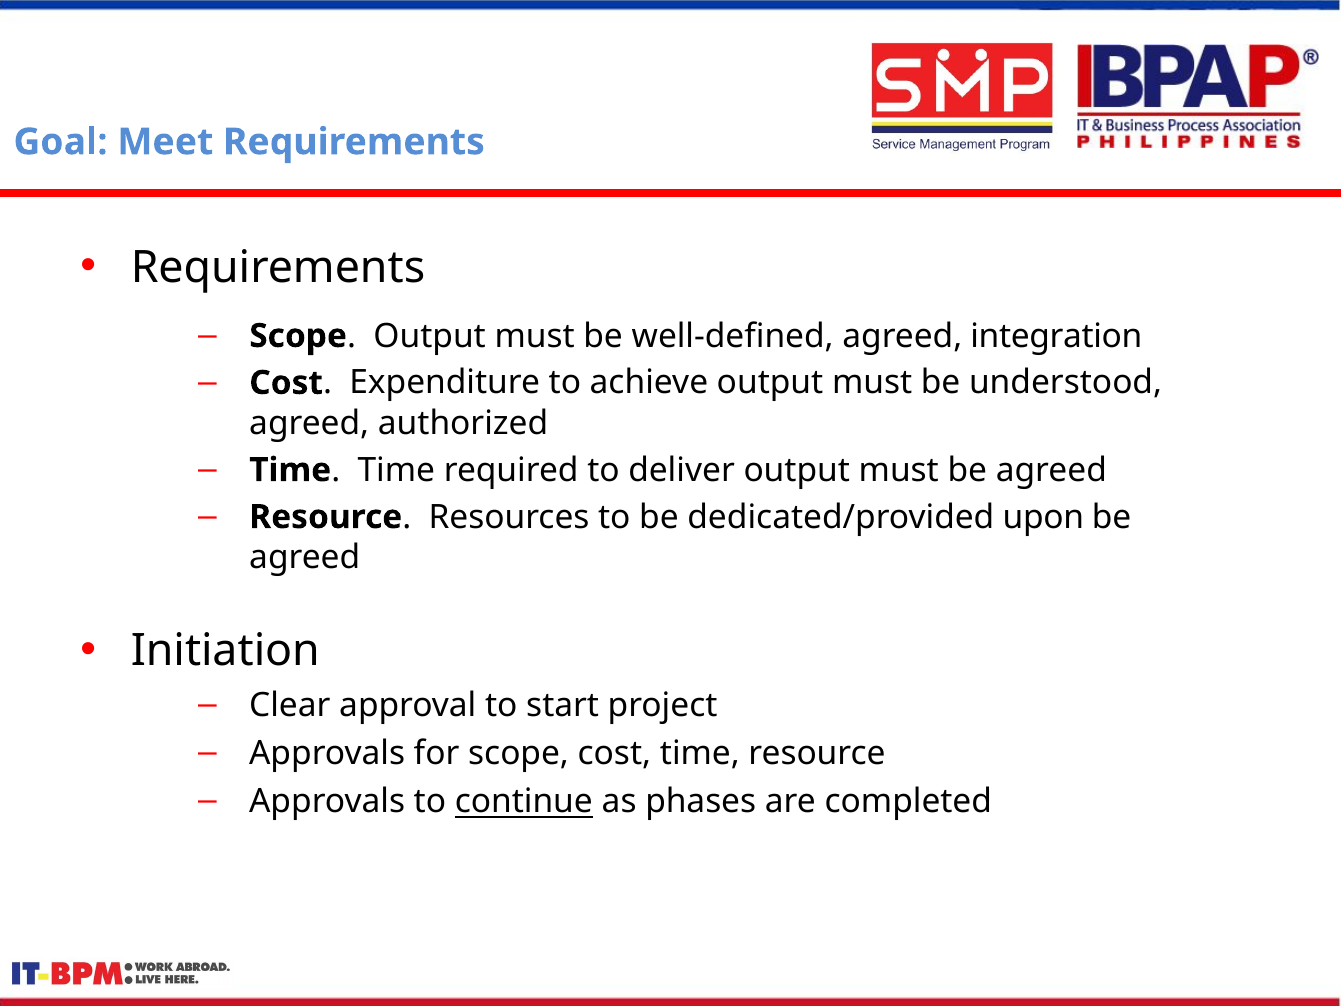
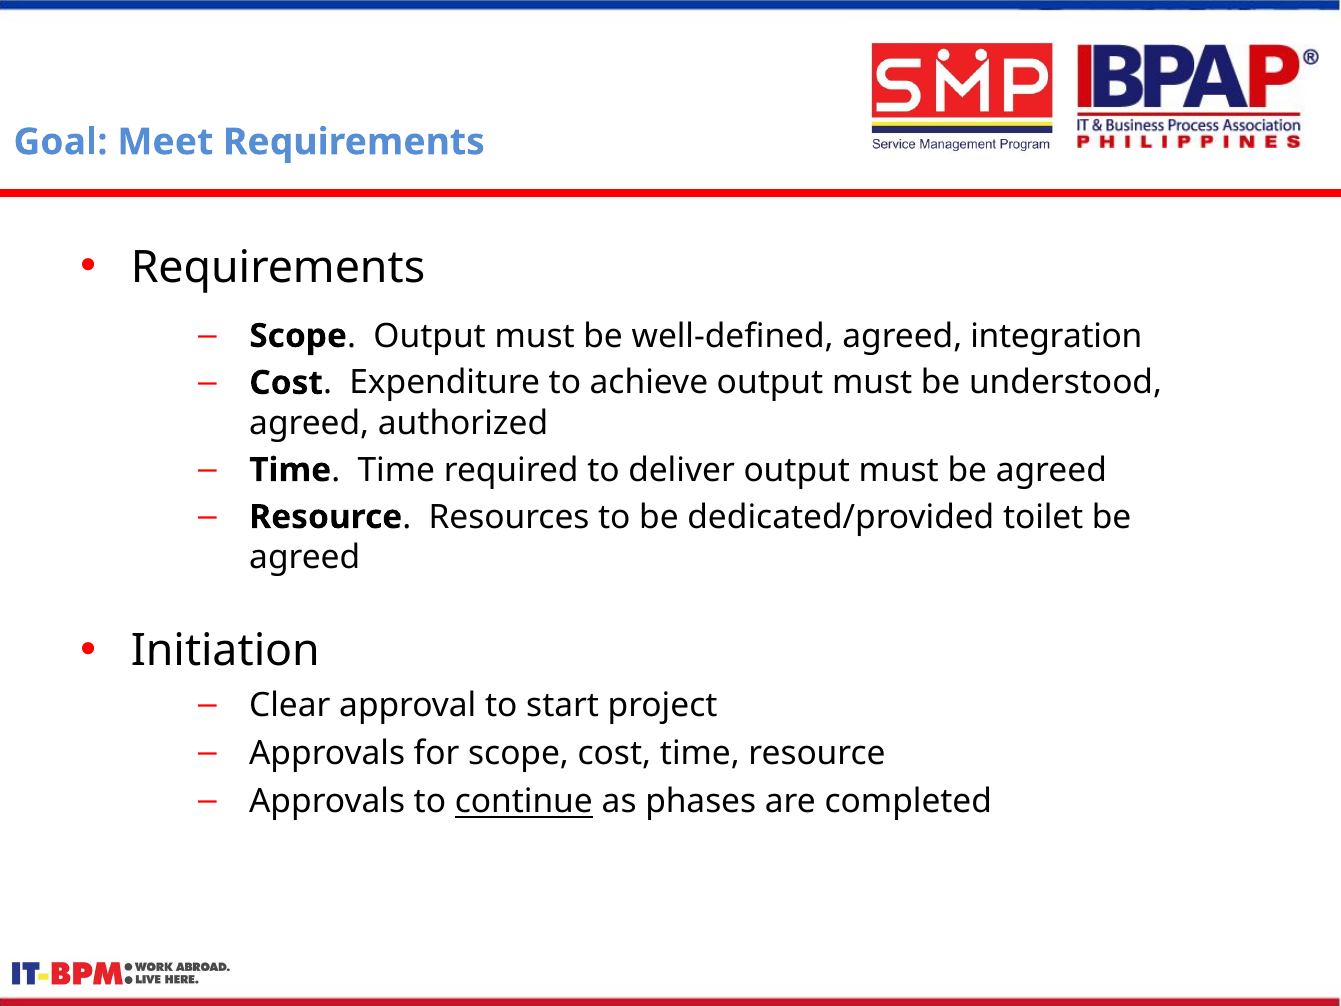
upon: upon -> toilet
